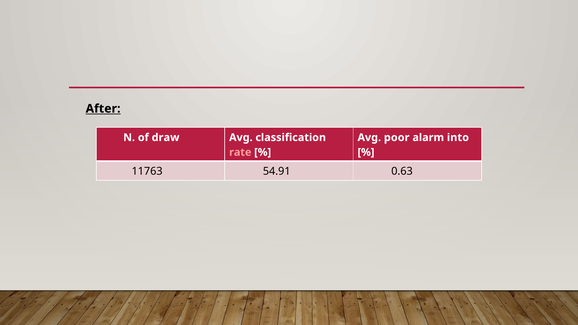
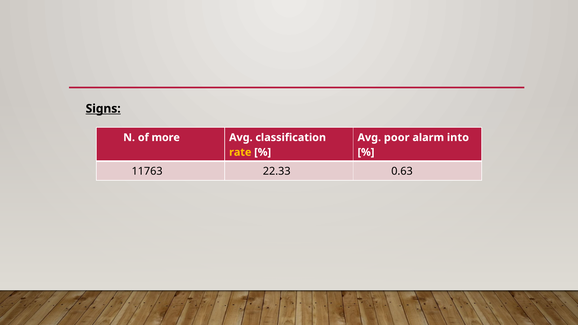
After: After -> Signs
draw: draw -> more
rate colour: pink -> yellow
54.91: 54.91 -> 22.33
